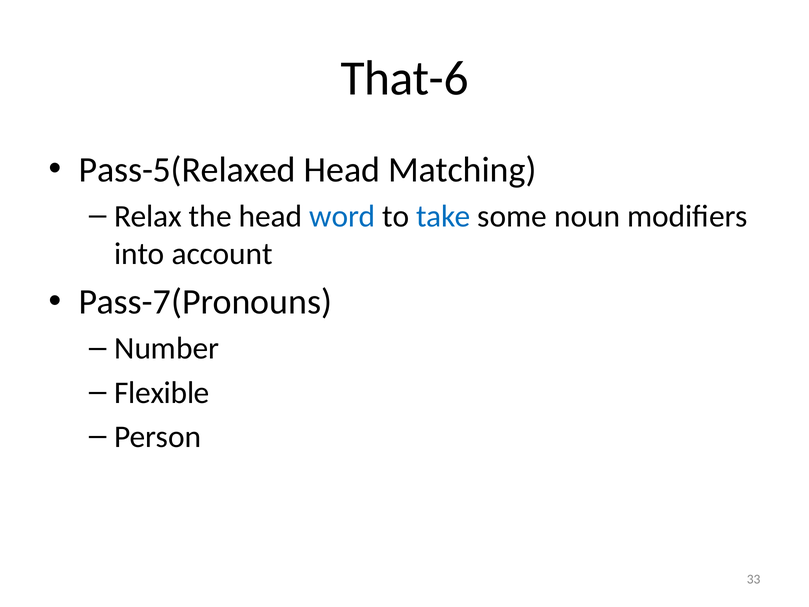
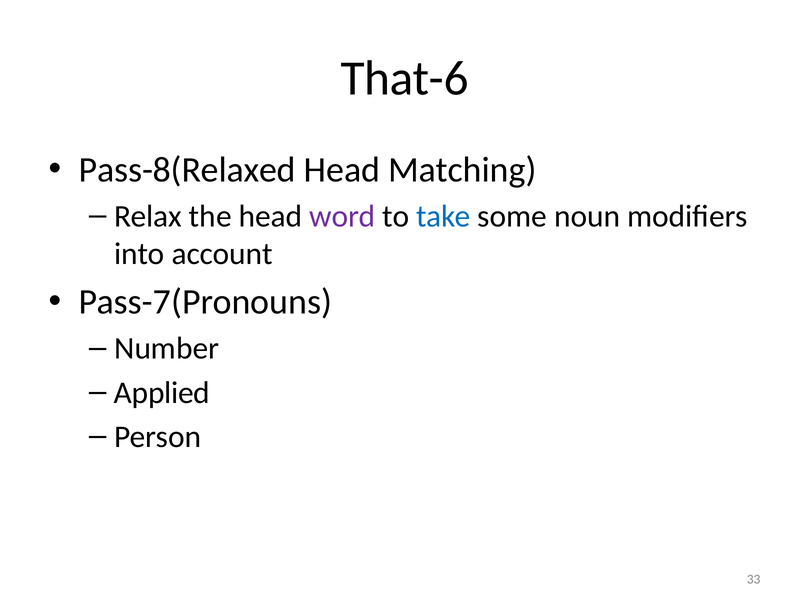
Pass-5(Relaxed: Pass-5(Relaxed -> Pass-8(Relaxed
word colour: blue -> purple
Flexible: Flexible -> Applied
